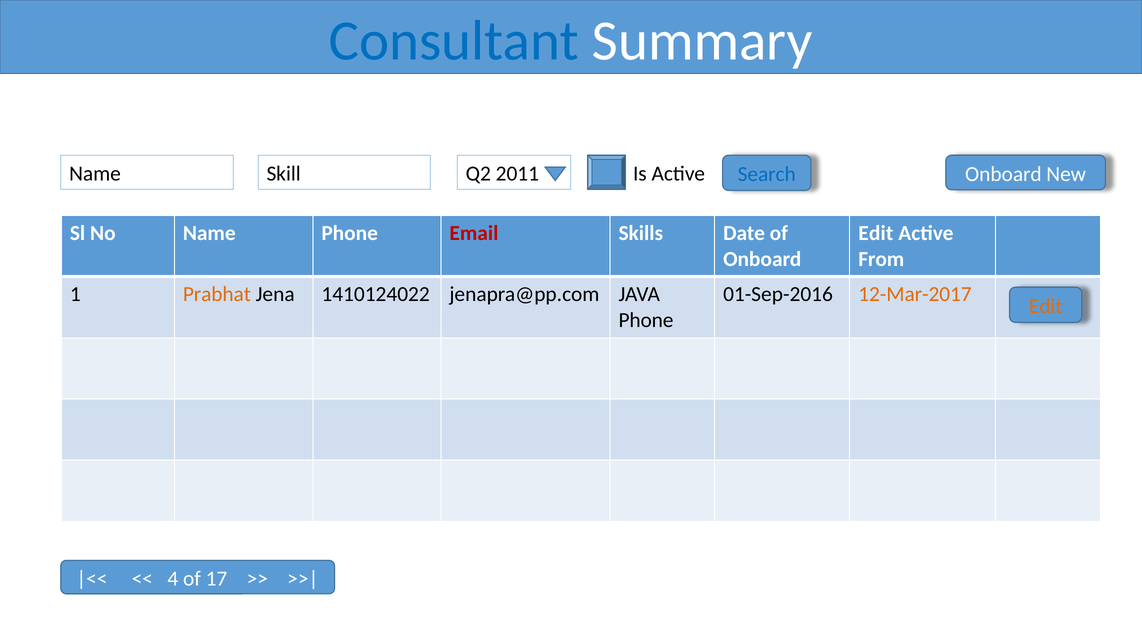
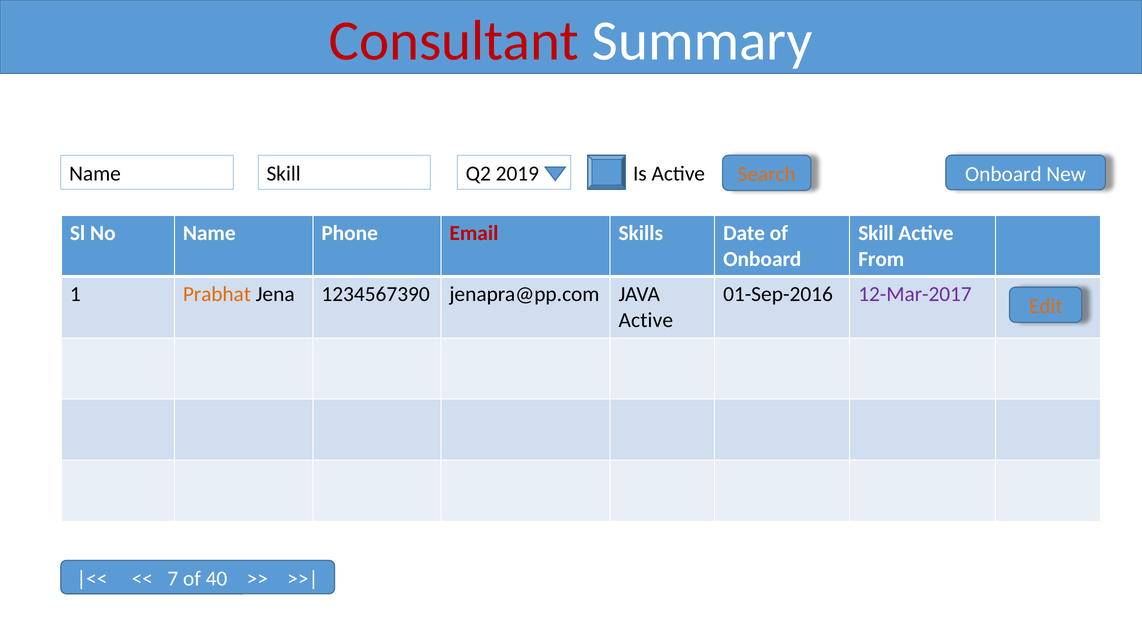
Consultant colour: blue -> red
2011: 2011 -> 2019
Search colour: blue -> orange
Edit at (876, 233): Edit -> Skill
1410124022: 1410124022 -> 1234567390
12-Mar-2017 colour: orange -> purple
Phone at (646, 321): Phone -> Active
4: 4 -> 7
17: 17 -> 40
